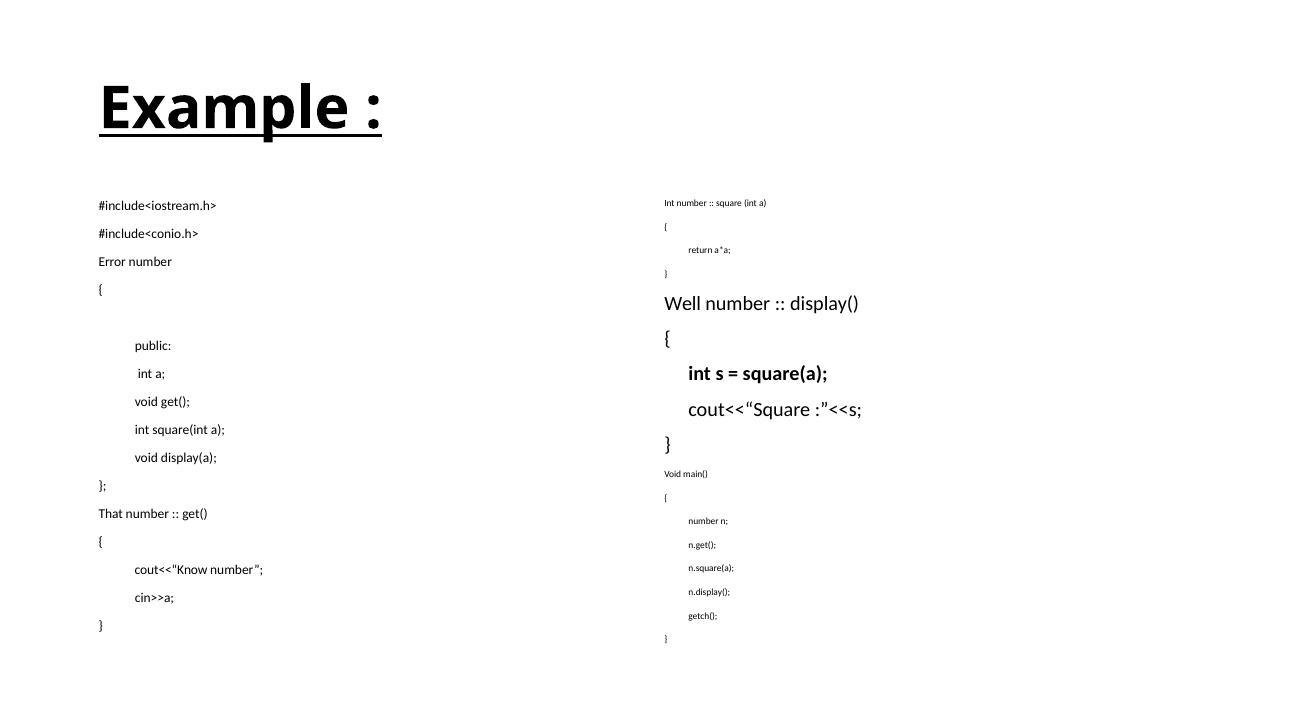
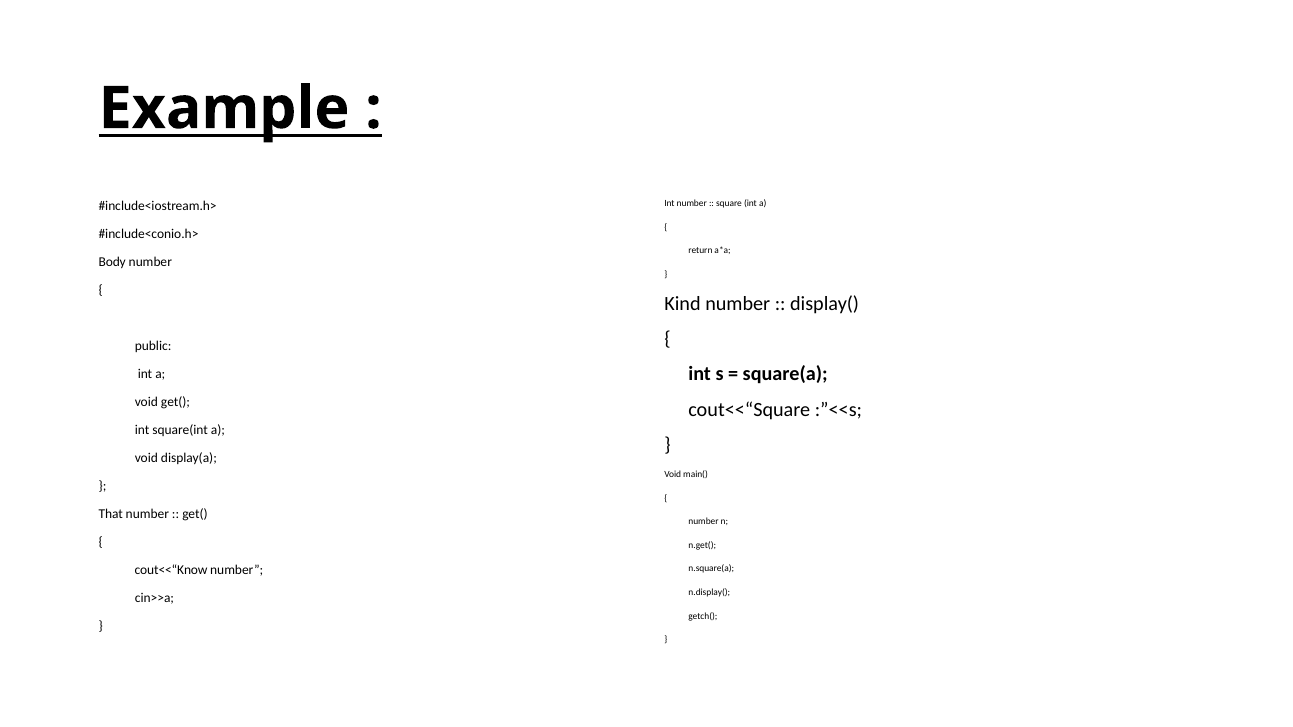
Error: Error -> Body
Well: Well -> Kind
